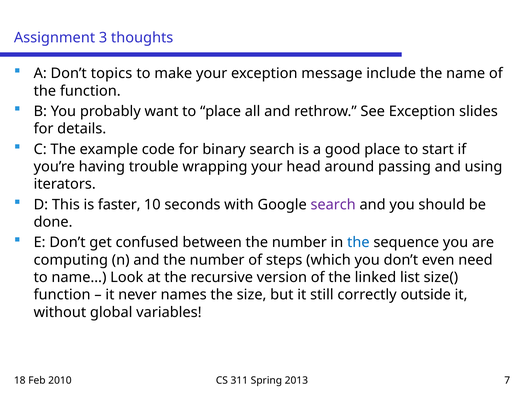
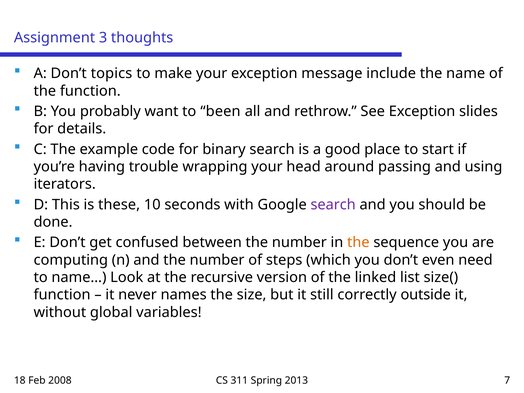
to place: place -> been
faster: faster -> these
the at (358, 242) colour: blue -> orange
2010: 2010 -> 2008
